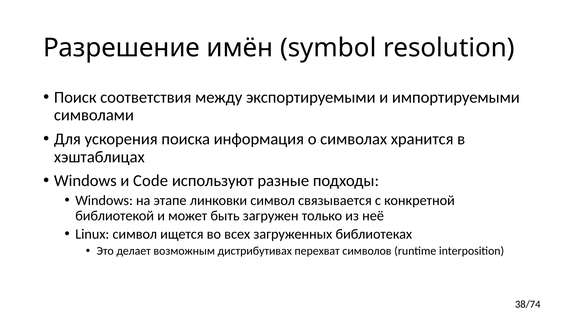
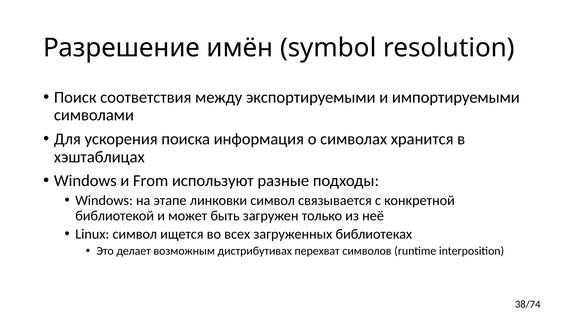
Code: Code -> From
